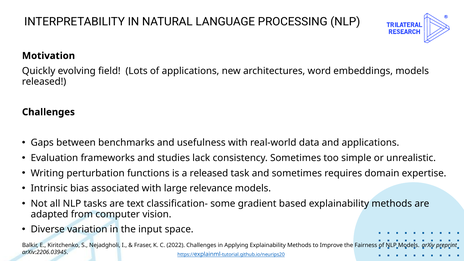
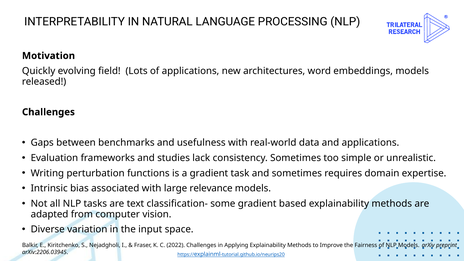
a released: released -> gradient
